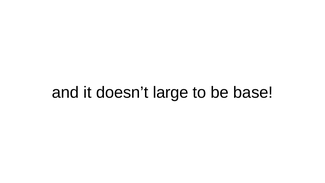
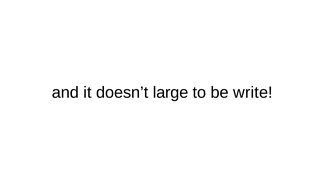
base: base -> write
